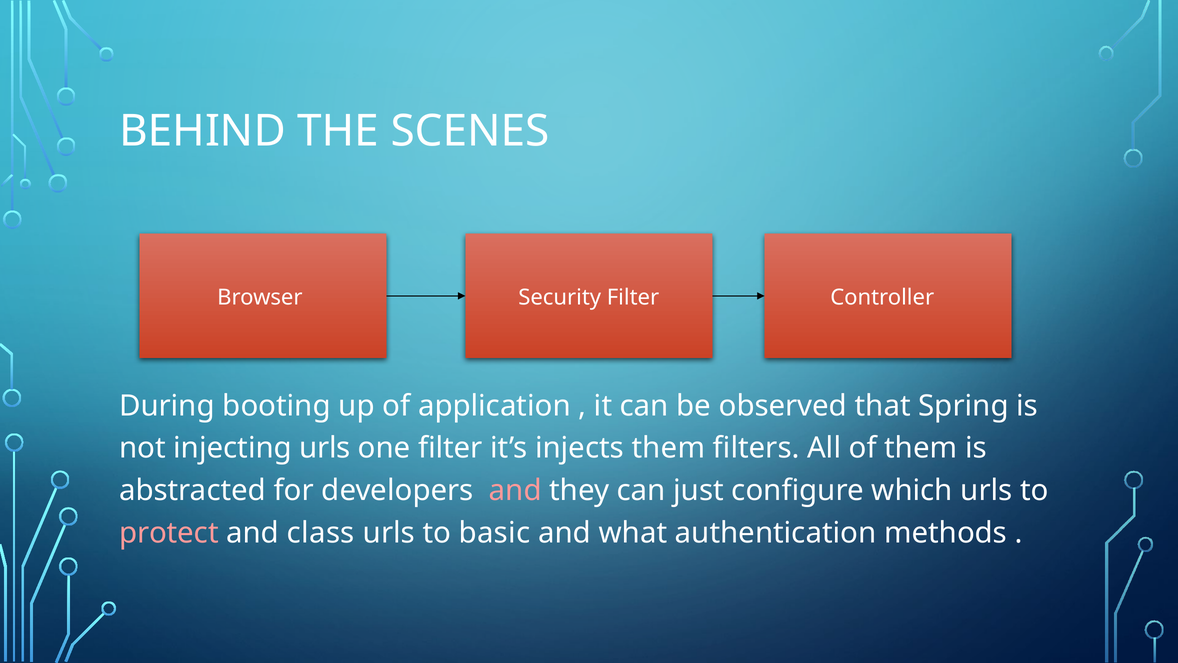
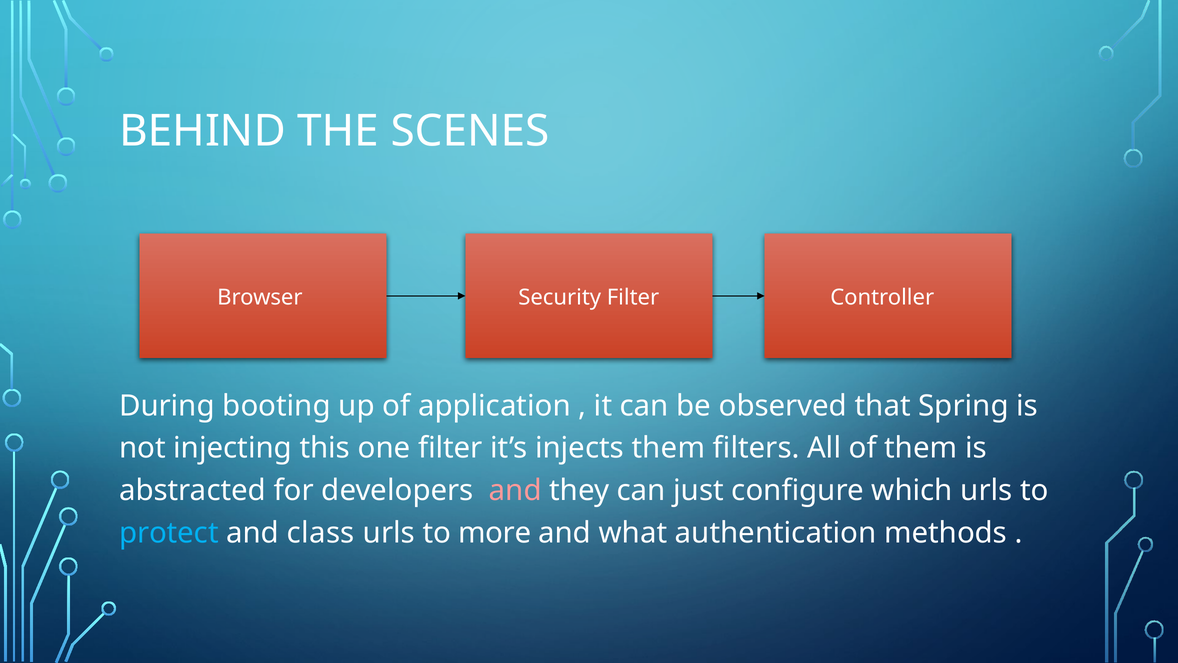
injecting urls: urls -> this
protect colour: pink -> light blue
basic: basic -> more
